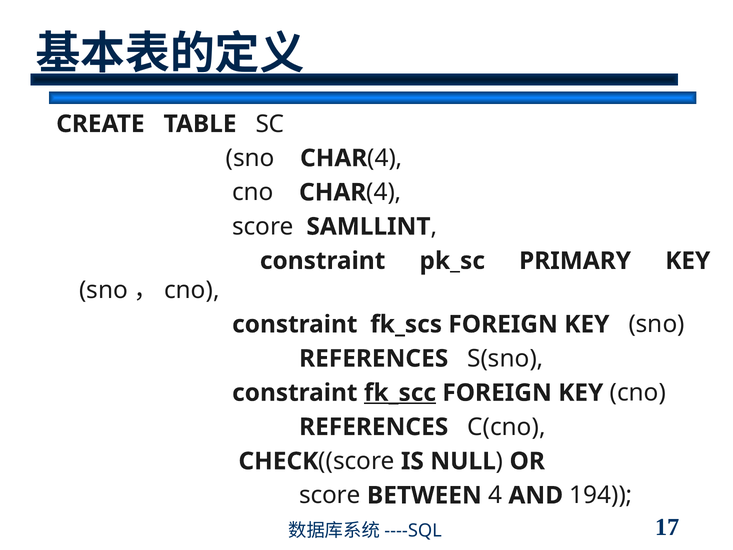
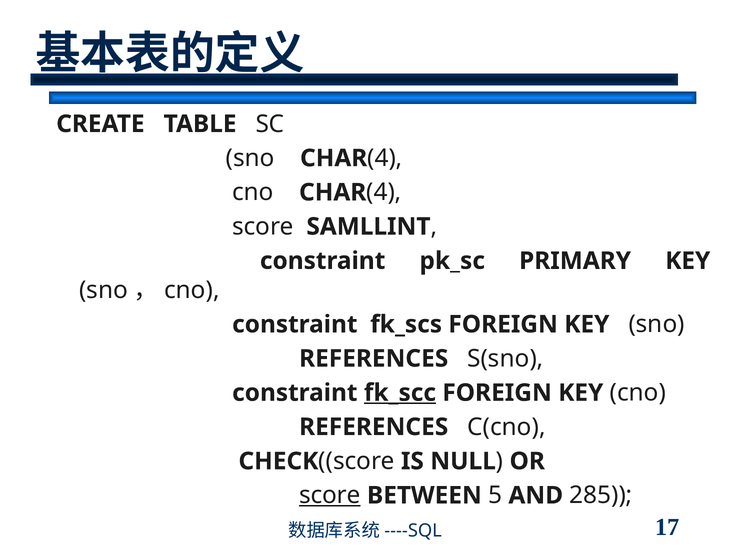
score at (330, 495) underline: none -> present
BETWEEN 4: 4 -> 5
194: 194 -> 285
